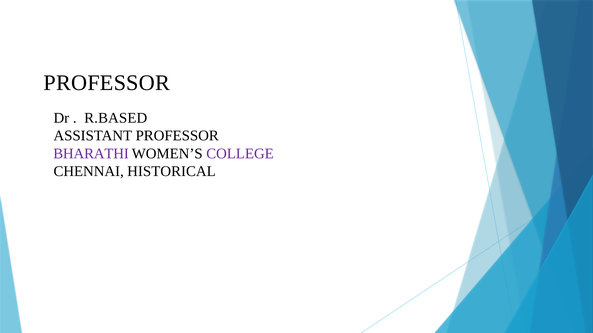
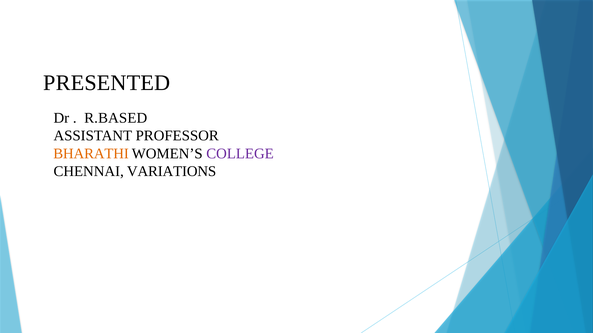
PROFESSOR at (107, 83): PROFESSOR -> PRESENTED
BHARATHI colour: purple -> orange
HISTORICAL: HISTORICAL -> VARIATIONS
